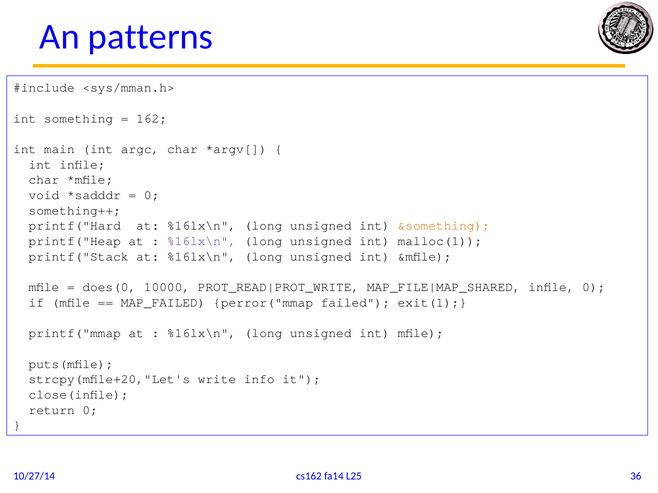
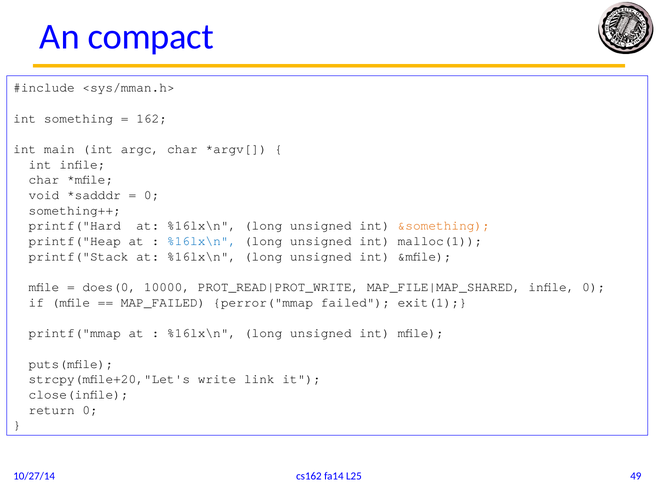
patterns: patterns -> compact
%16lx\n at (202, 241) colour: purple -> blue
info: info -> link
36: 36 -> 49
